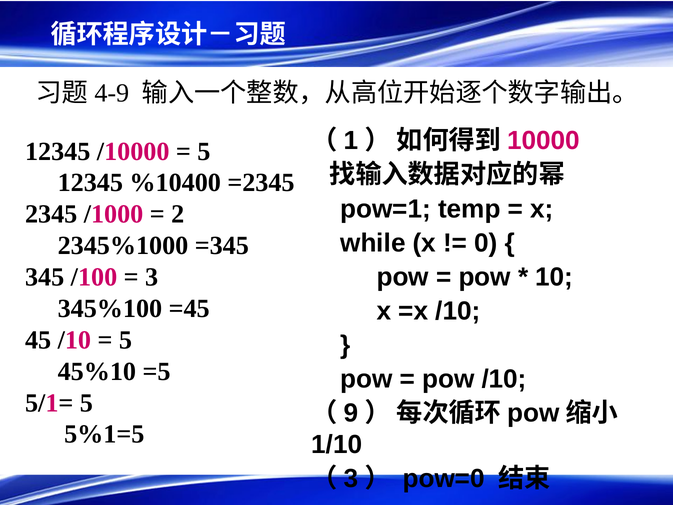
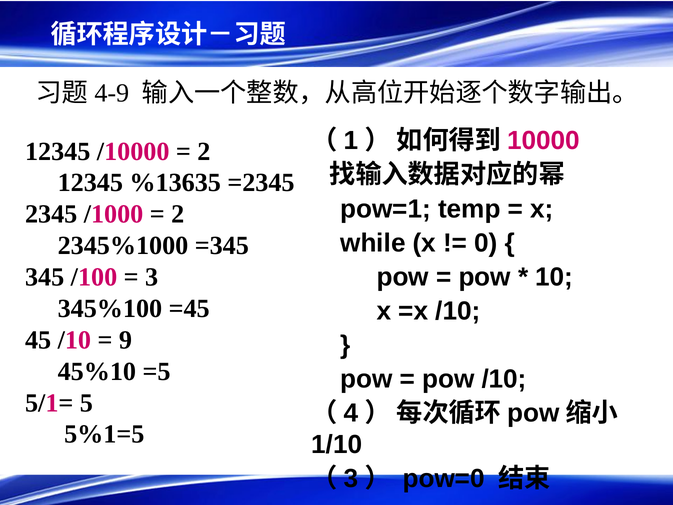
5 at (204, 151): 5 -> 2
%10400: %10400 -> %13635
5 at (125, 340): 5 -> 9
9: 9 -> 4
